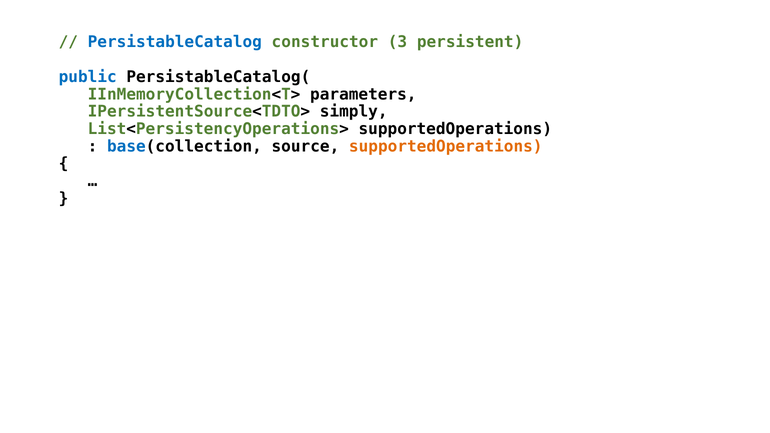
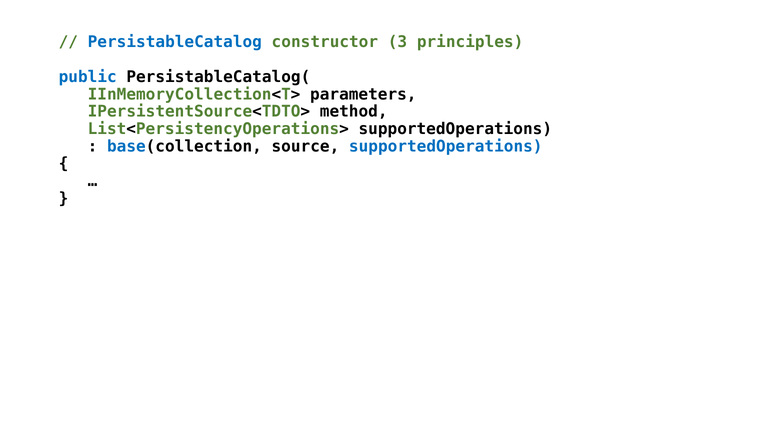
persistent: persistent -> principles
simply: simply -> method
supportedOperations at (446, 146) colour: orange -> blue
